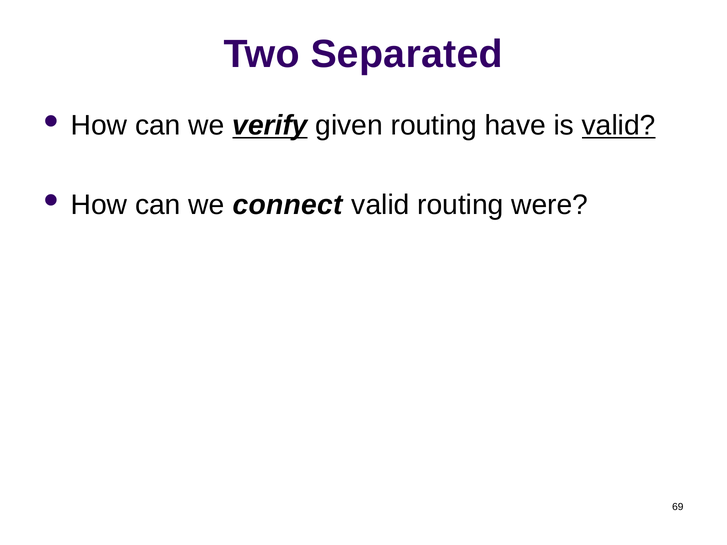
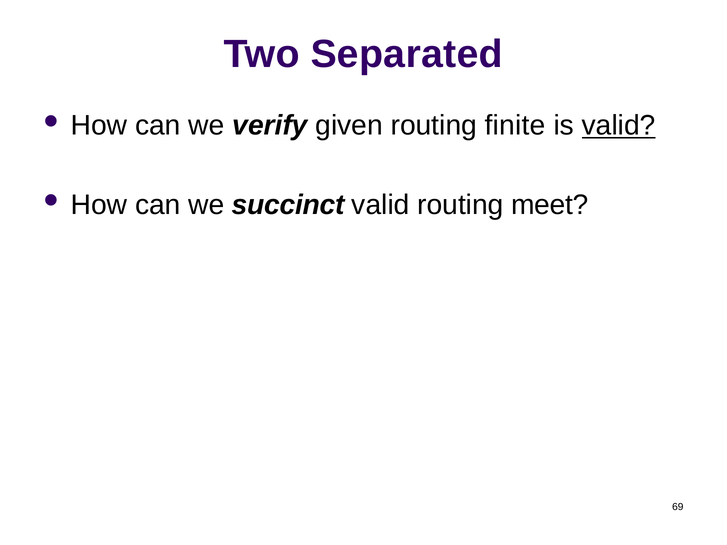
verify underline: present -> none
have: have -> finite
connect: connect -> succinct
were: were -> meet
